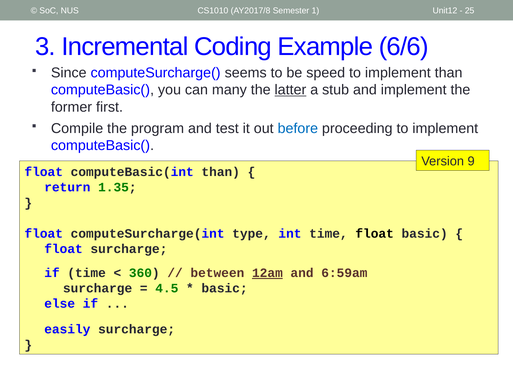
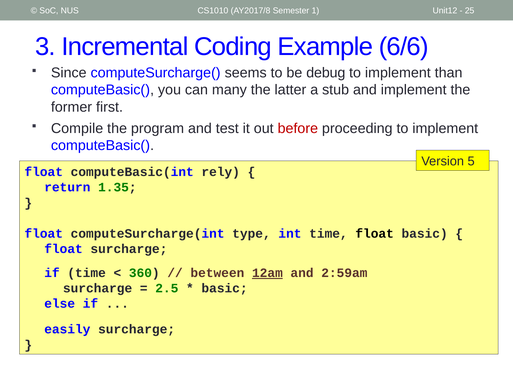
speed: speed -> debug
latter underline: present -> none
before colour: blue -> red
9: 9 -> 5
computeBasic(int than: than -> rely
6:59am: 6:59am -> 2:59am
4.5: 4.5 -> 2.5
